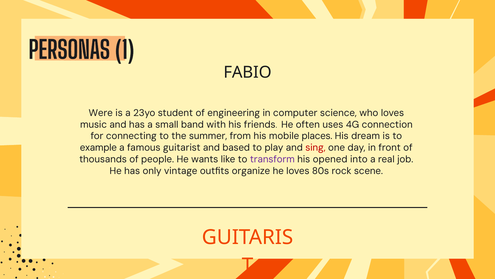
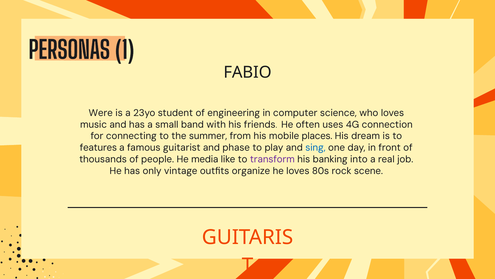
example: example -> features
based: based -> phase
sing colour: red -> blue
wants: wants -> media
opened: opened -> banking
